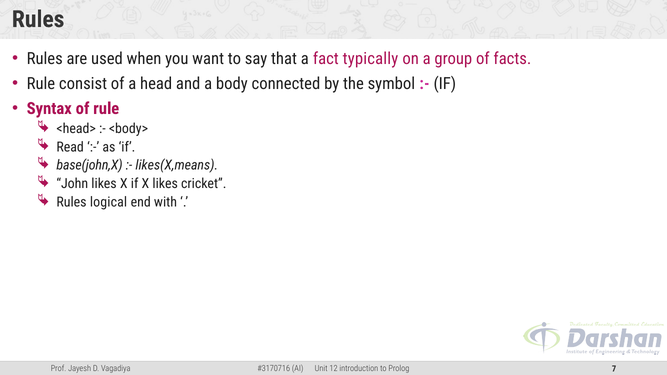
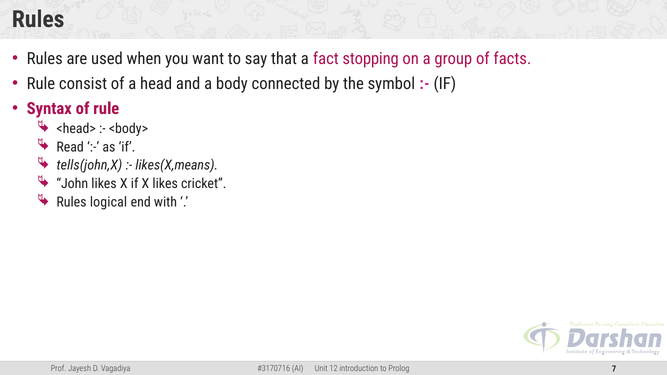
typically: typically -> stopping
base(john,X: base(john,X -> tells(john,X
